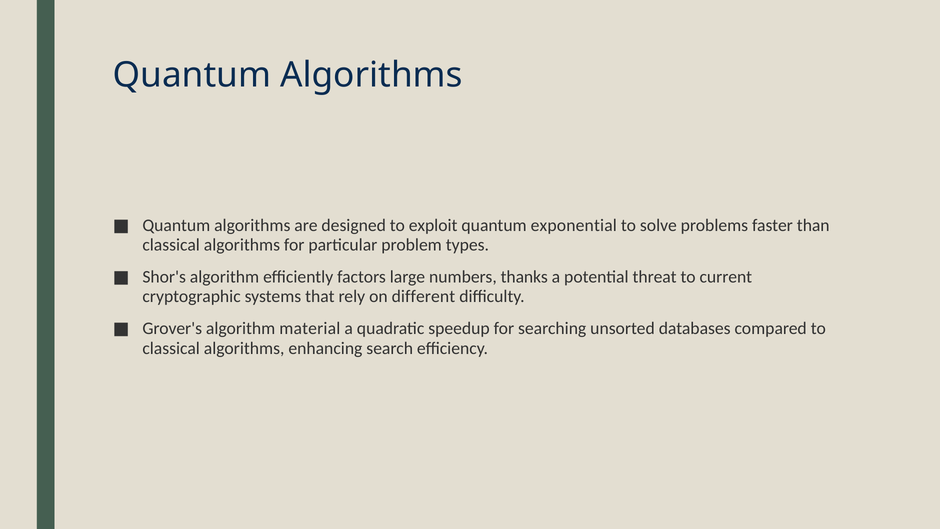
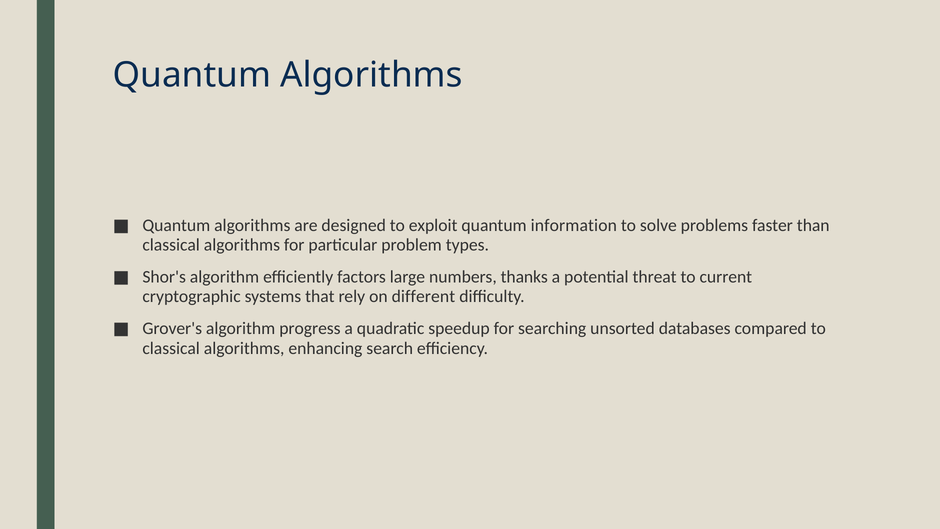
exponential: exponential -> information
material: material -> progress
